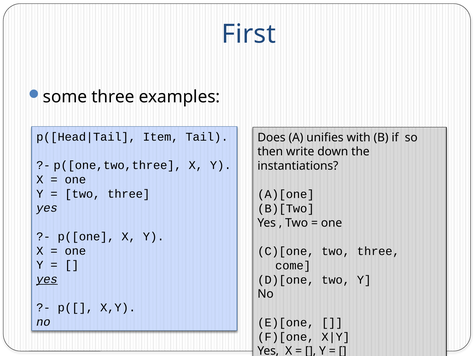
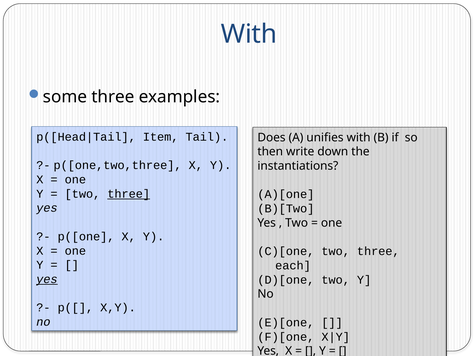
First at (249, 34): First -> With
three at (129, 194) underline: none -> present
come: come -> each
